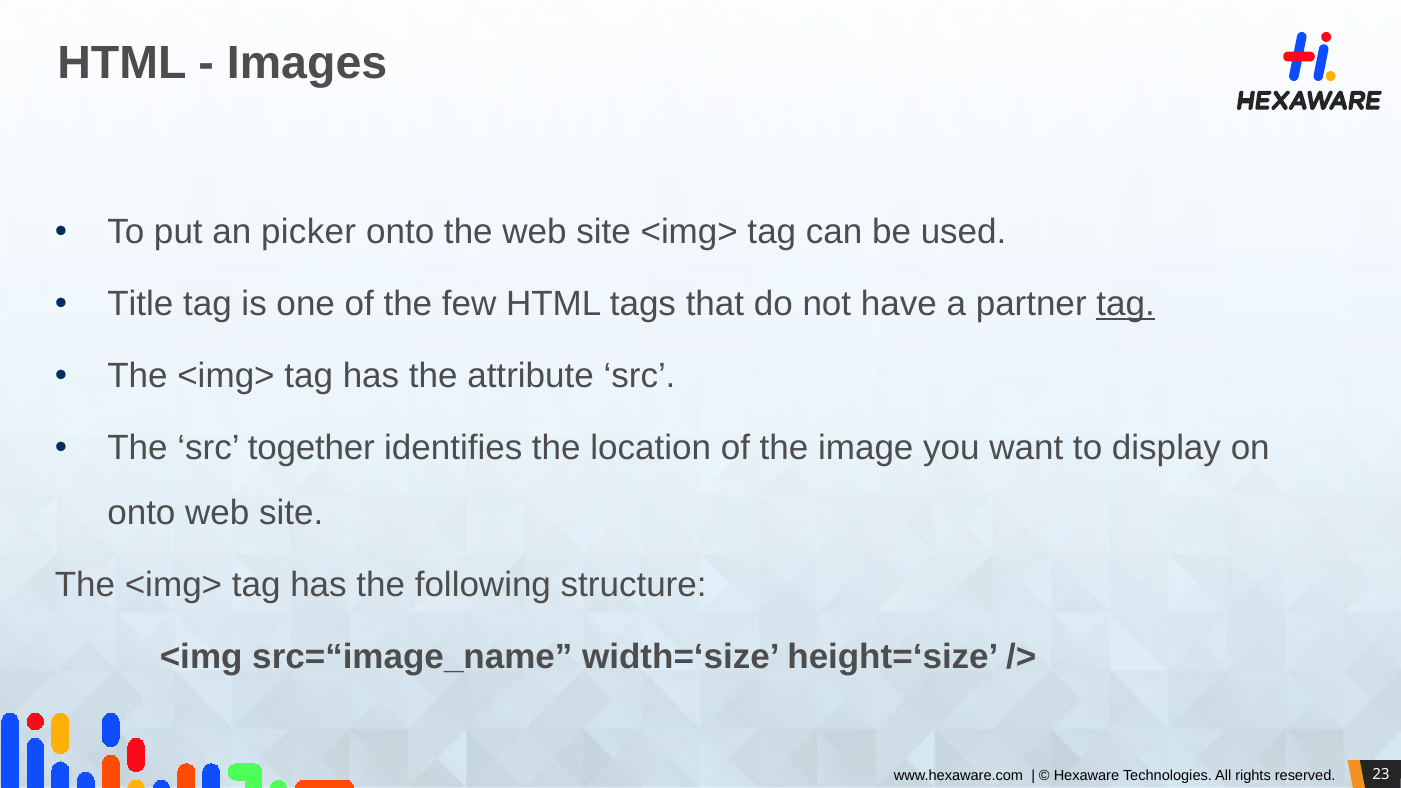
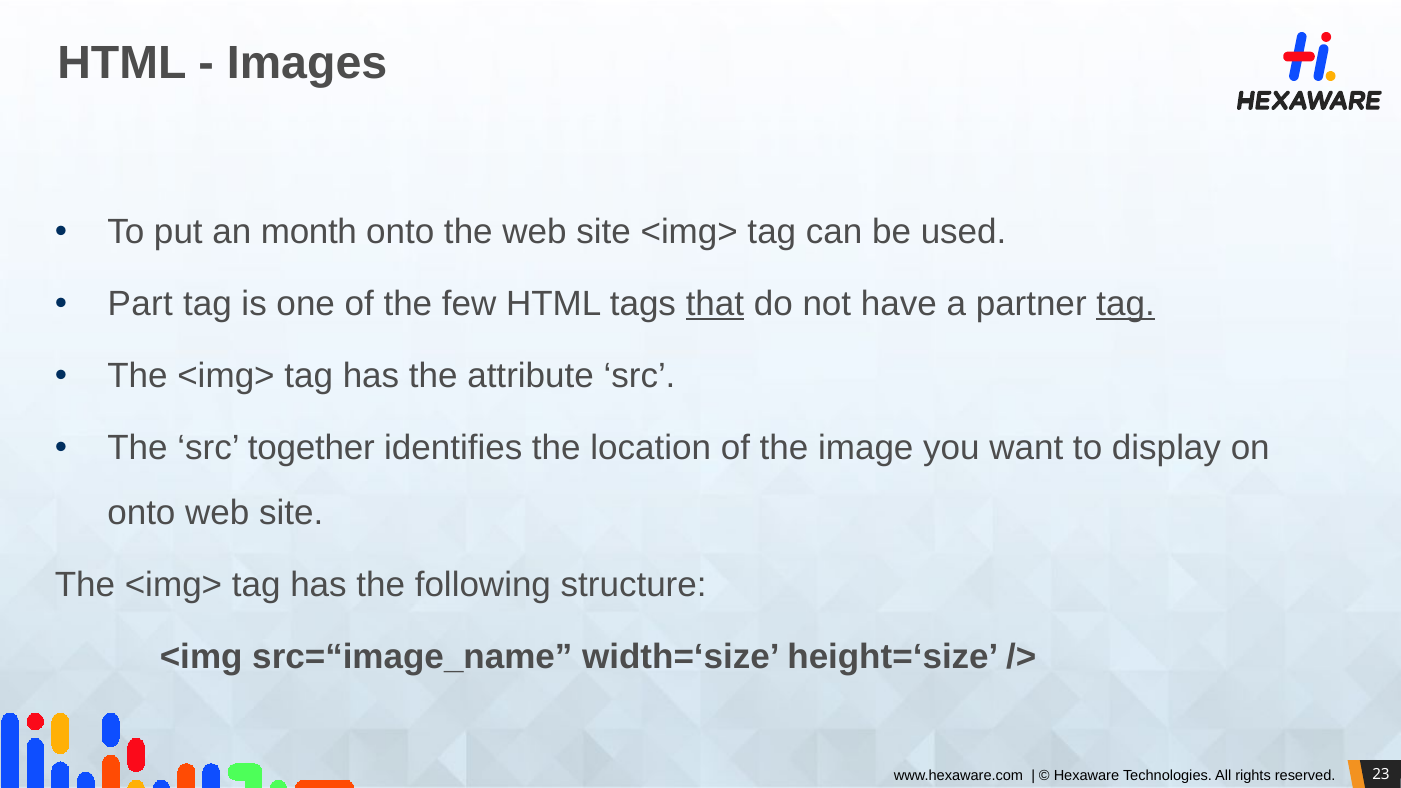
picker: picker -> month
Title: Title -> Part
that underline: none -> present
